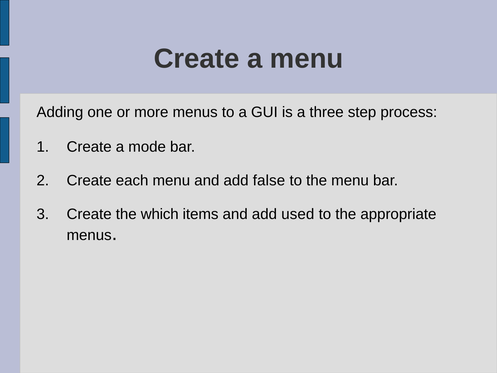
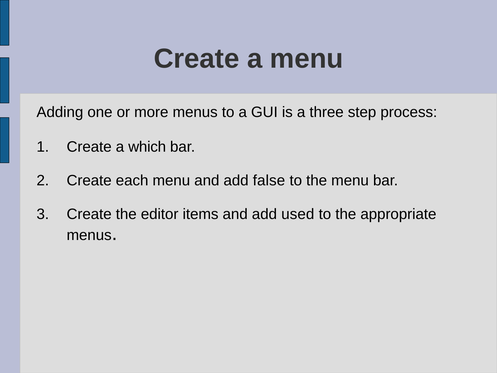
mode: mode -> which
which: which -> editor
